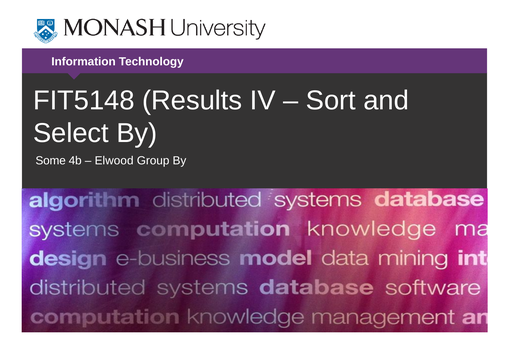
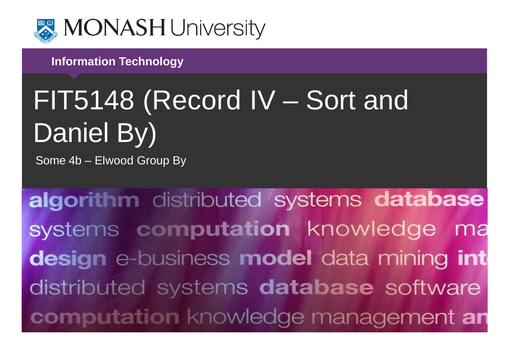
Results: Results -> Record
Select: Select -> Daniel
